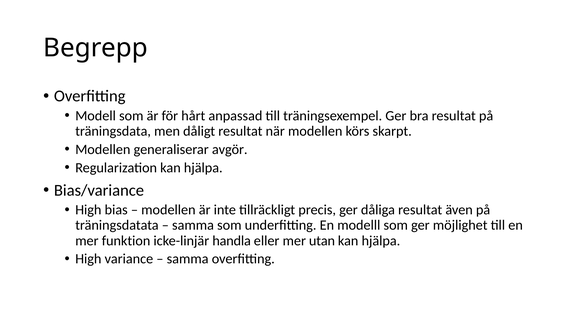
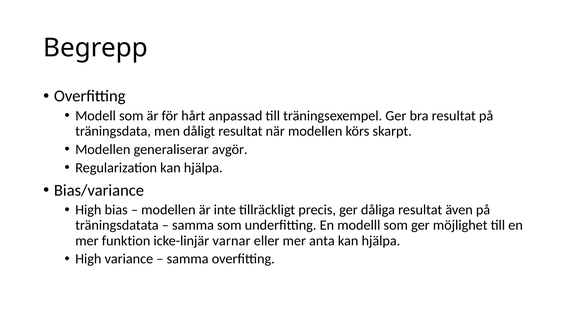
handla: handla -> varnar
utan: utan -> anta
